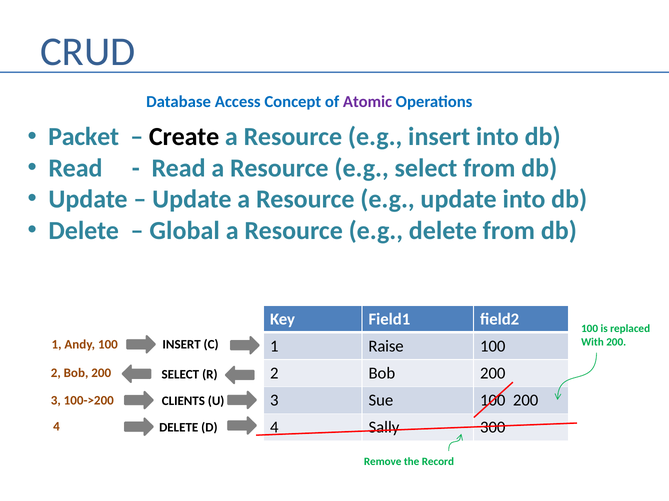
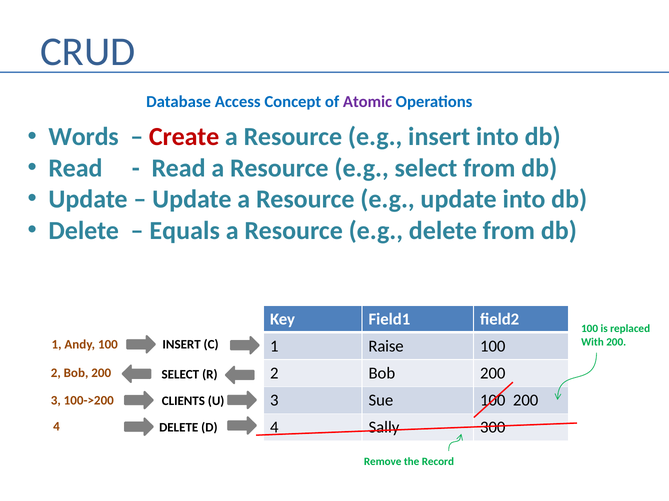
Packet: Packet -> Words
Create colour: black -> red
Global: Global -> Equals
